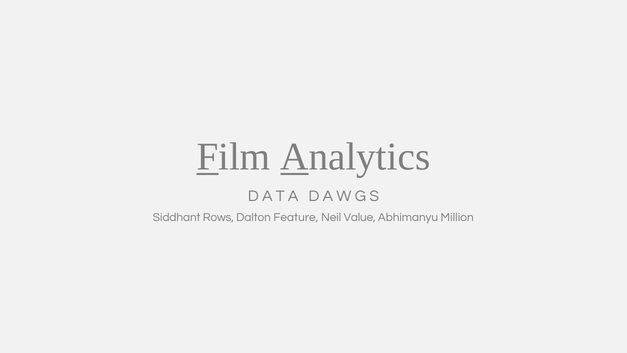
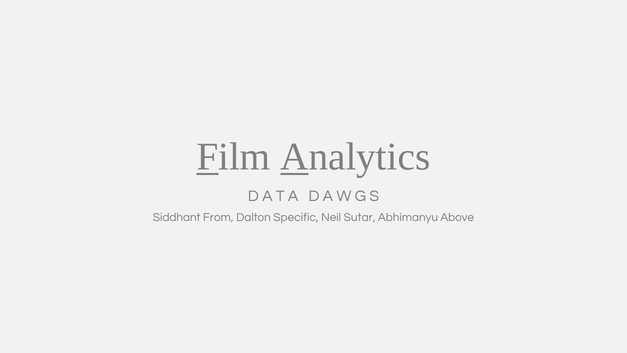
Rows: Rows -> From
Feature: Feature -> Specific
Value: Value -> Sutar
Million: Million -> Above
